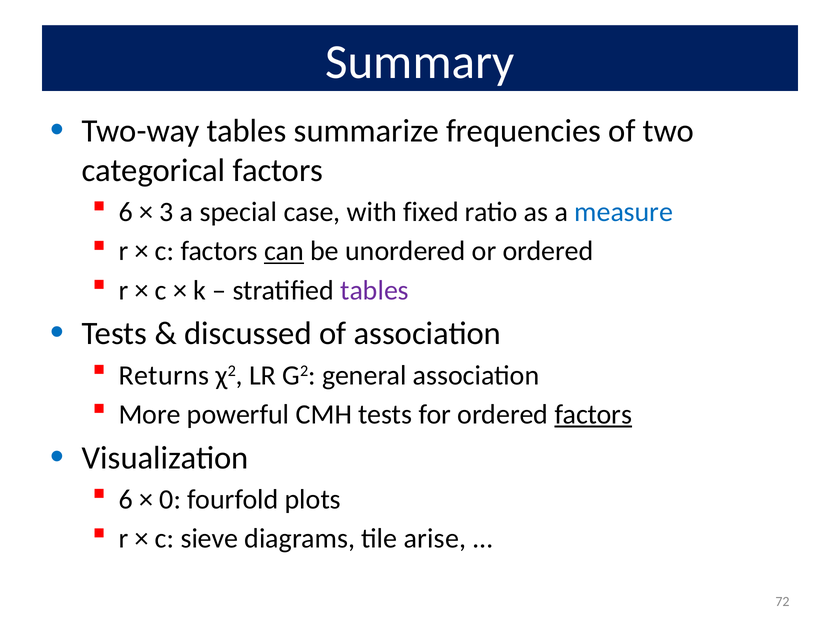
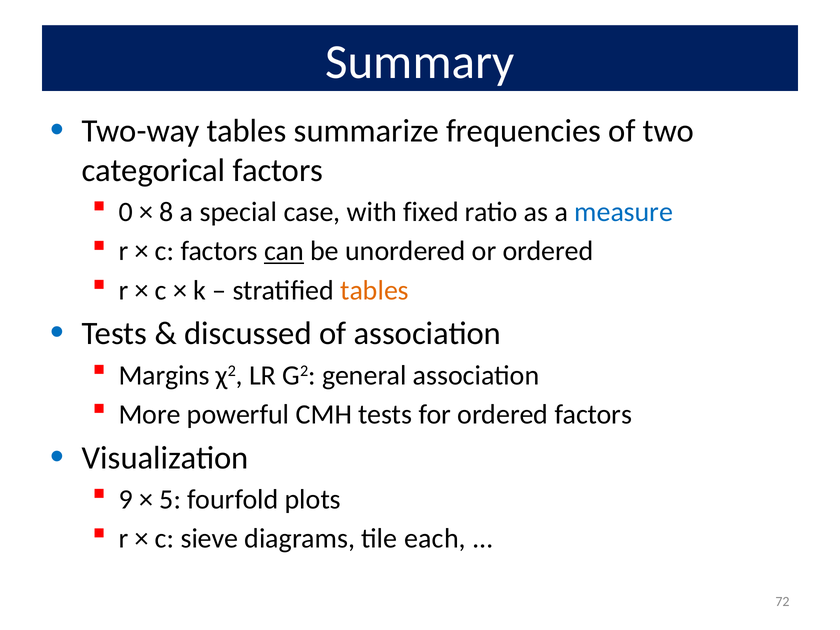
6 at (126, 212): 6 -> 0
3: 3 -> 8
tables at (375, 290) colour: purple -> orange
Returns: Returns -> Margins
factors at (593, 415) underline: present -> none
6 at (126, 499): 6 -> 9
0: 0 -> 5
arise: arise -> each
